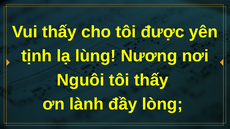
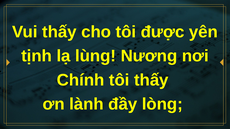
Nguôi: Nguôi -> Chính
